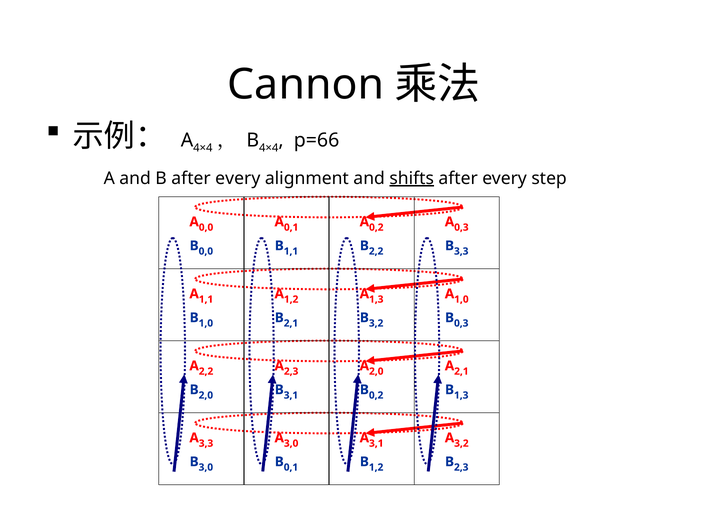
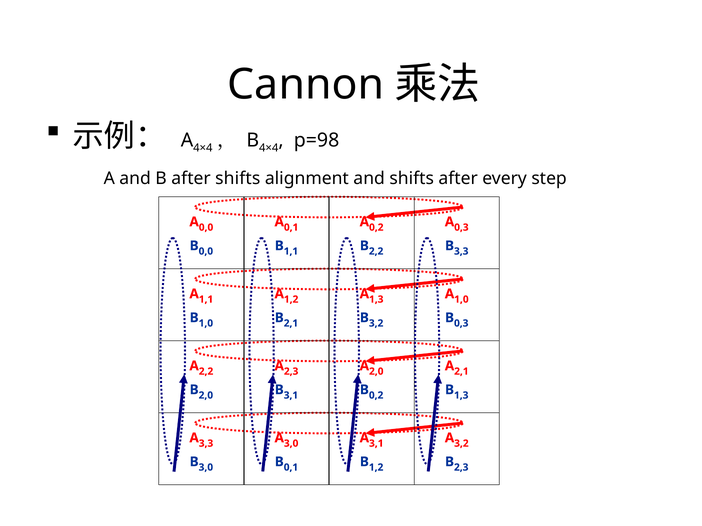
p=66: p=66 -> p=98
B after every: every -> shifts
shifts at (412, 178) underline: present -> none
